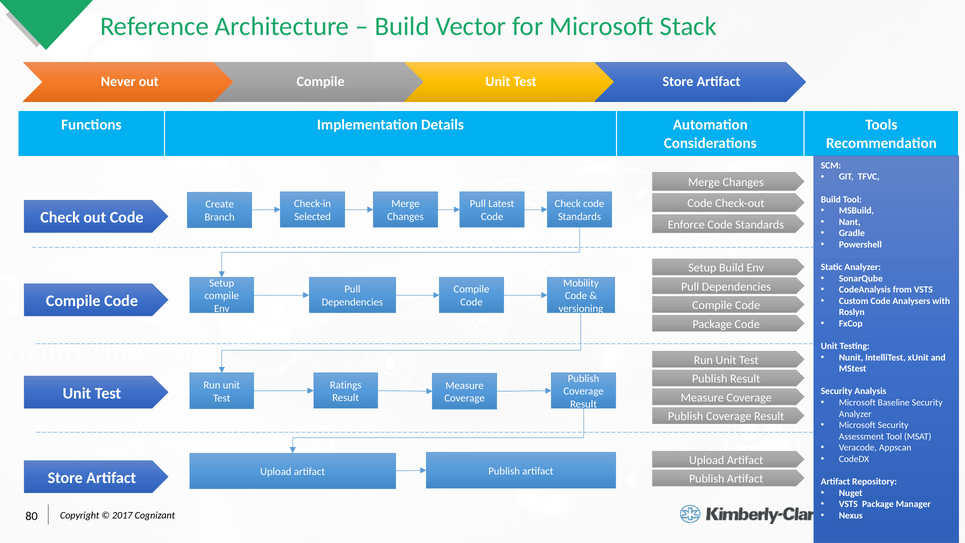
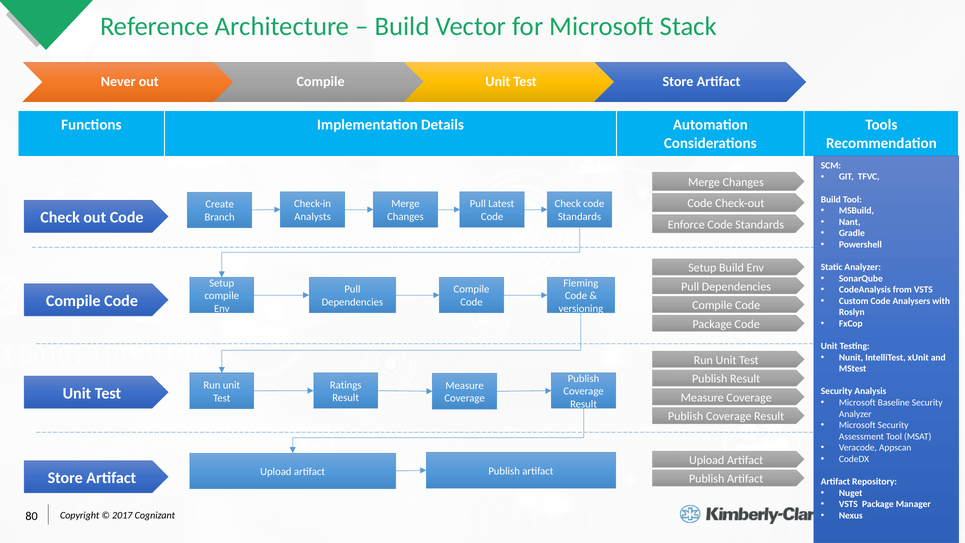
Selected: Selected -> Analysts
Mobility: Mobility -> Fleming
